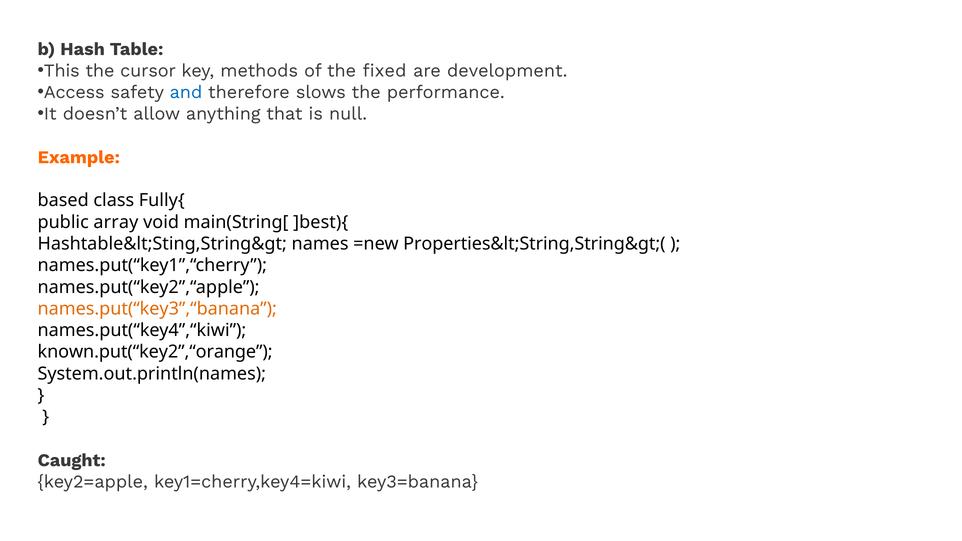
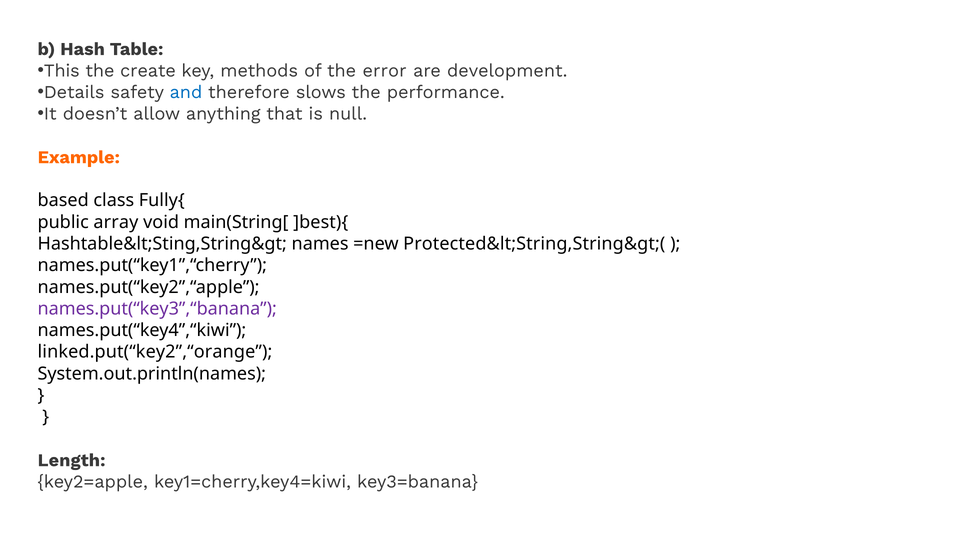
cursor: cursor -> create
fixed: fixed -> error
Access: Access -> Details
Properties&lt;String,String&gt;(: Properties&lt;String,String&gt;( -> Protected&lt;String,String&gt;(
names.put(“key3”,“banana colour: orange -> purple
known.put(“key2”,“orange: known.put(“key2”,“orange -> linked.put(“key2”,“orange
Caught: Caught -> Length
